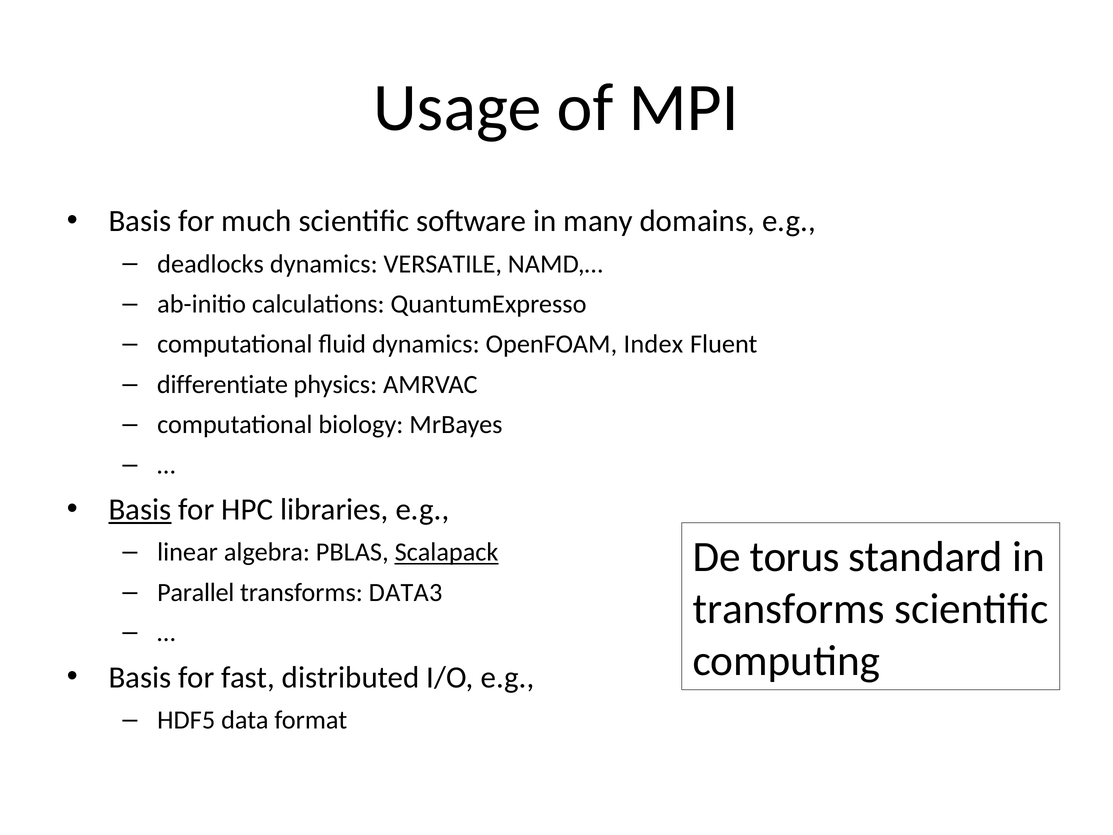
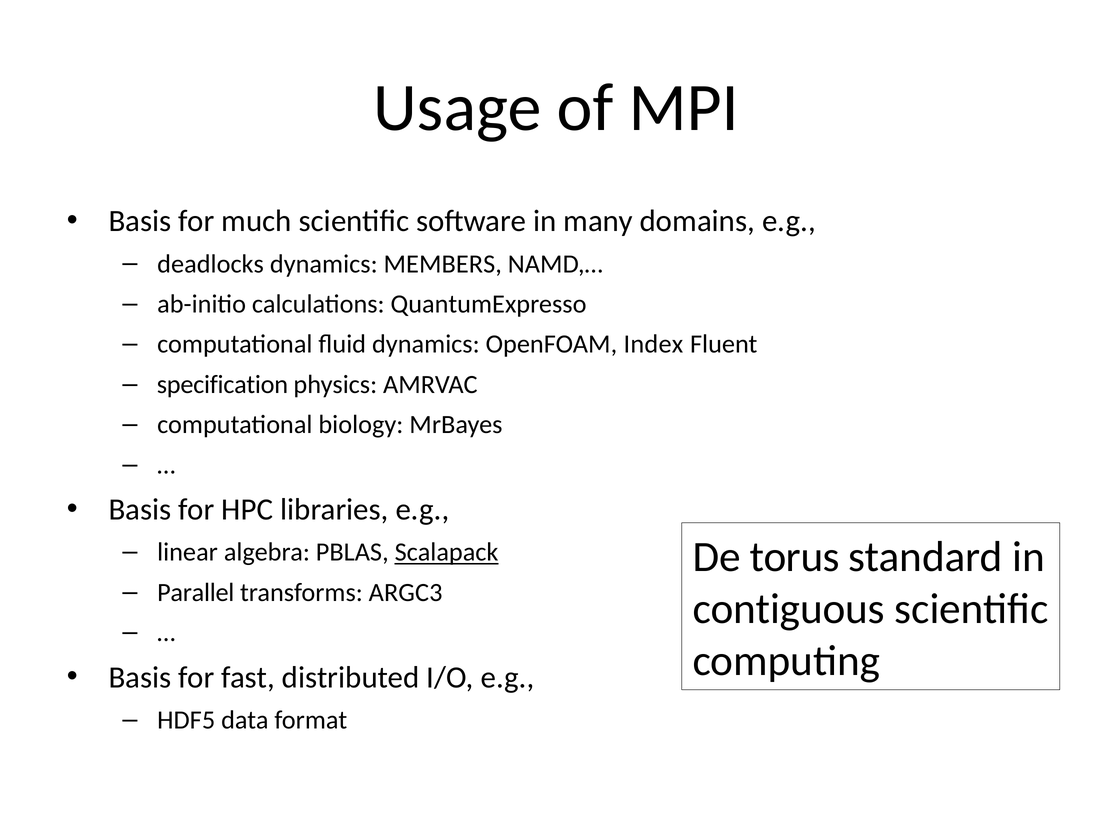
VERSATILE: VERSATILE -> MEMBERS
differentiate: differentiate -> specification
Basis at (140, 509) underline: present -> none
DATA3: DATA3 -> ARGC3
transforms at (789, 609): transforms -> contiguous
